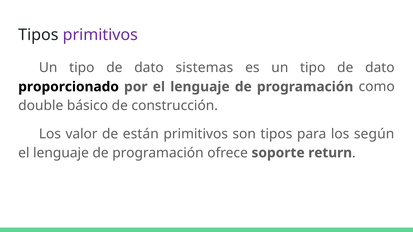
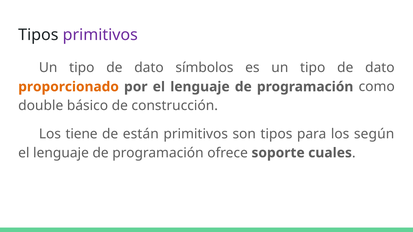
sistemas: sistemas -> símbolos
proporcionado colour: black -> orange
valor: valor -> tiene
return: return -> cuales
